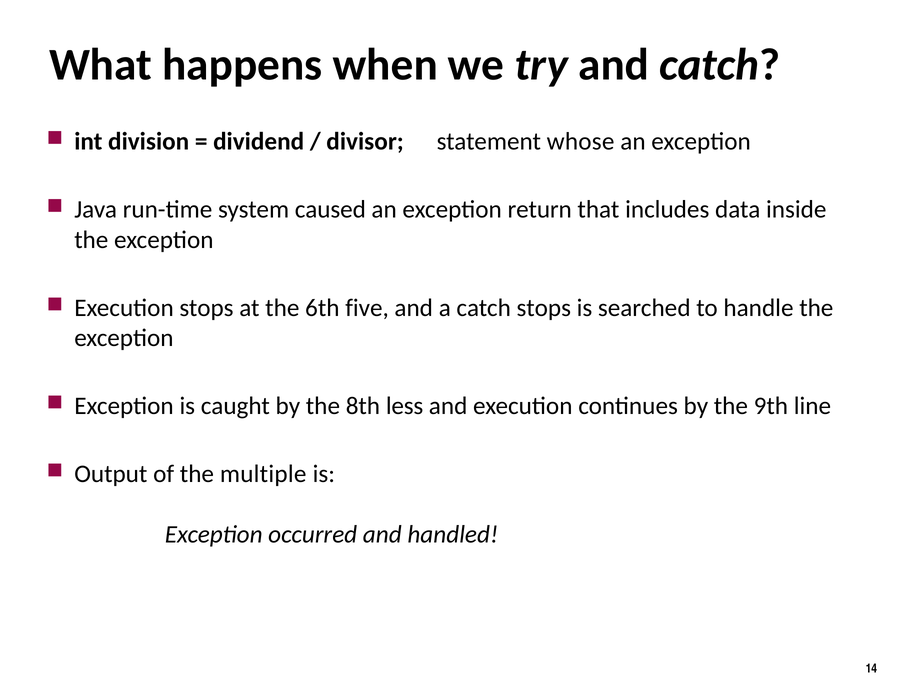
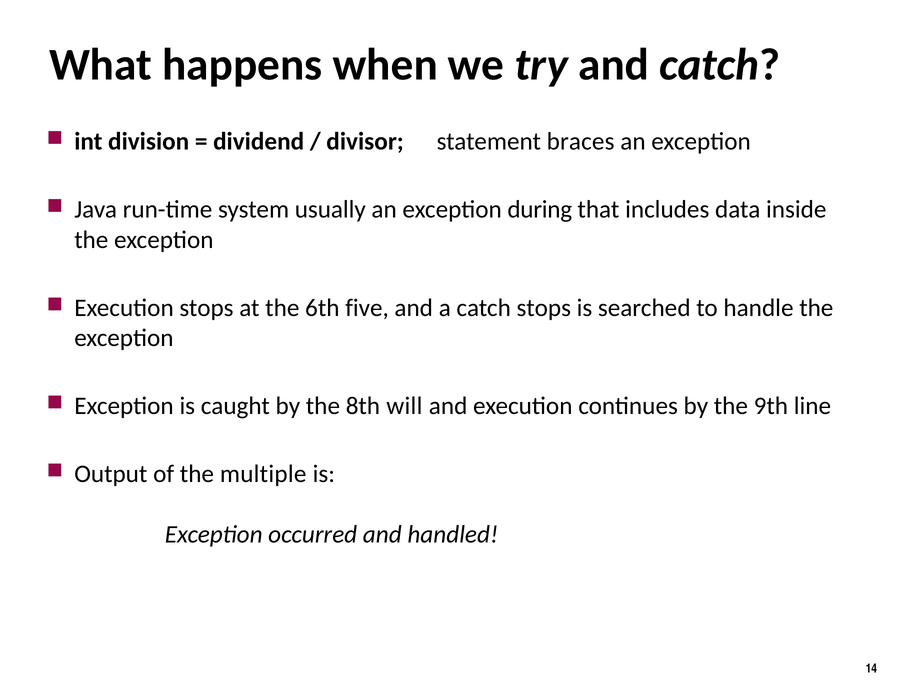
whose: whose -> braces
caused: caused -> usually
return: return -> during
less: less -> will
